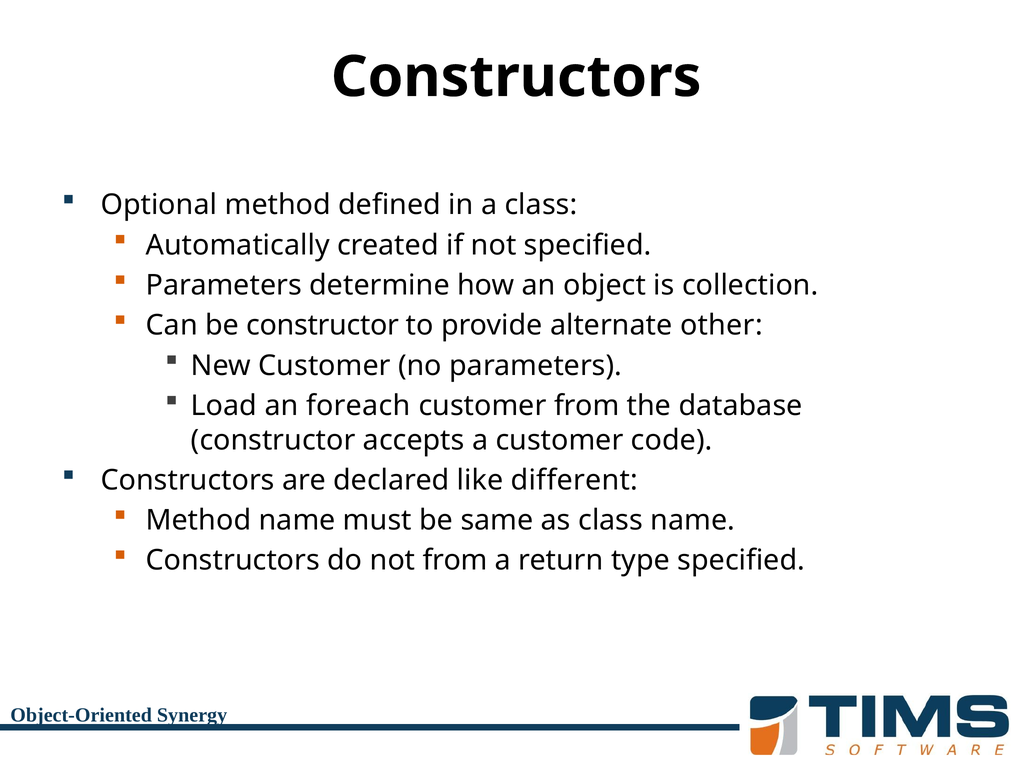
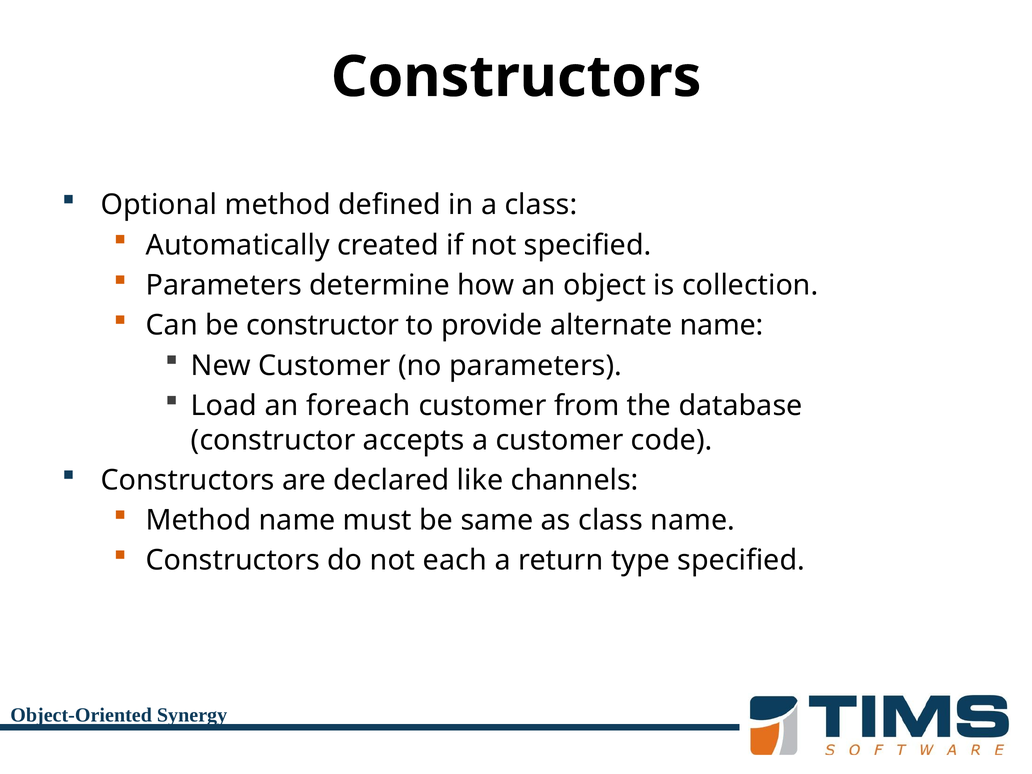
alternate other: other -> name
different: different -> channels
not from: from -> each
